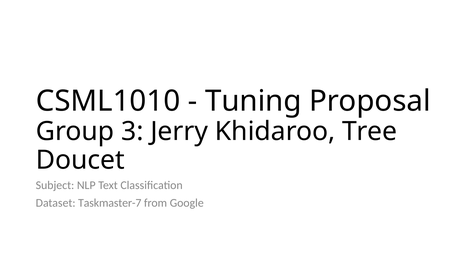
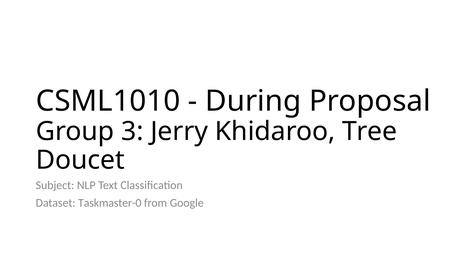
Tuning: Tuning -> During
Taskmaster-7: Taskmaster-7 -> Taskmaster-0
